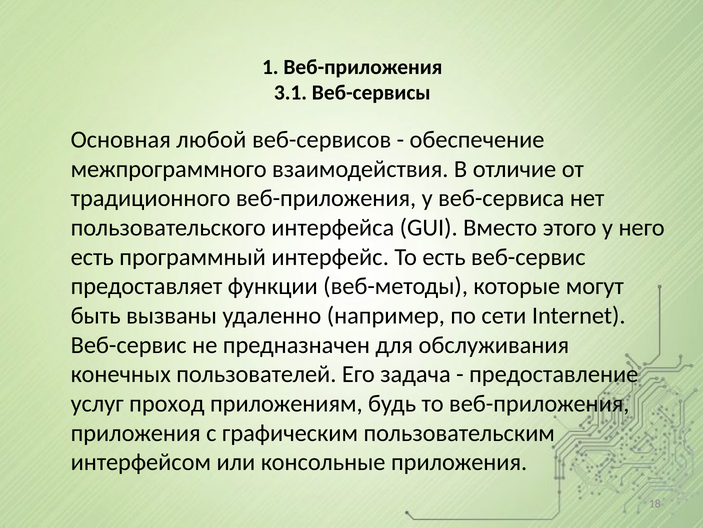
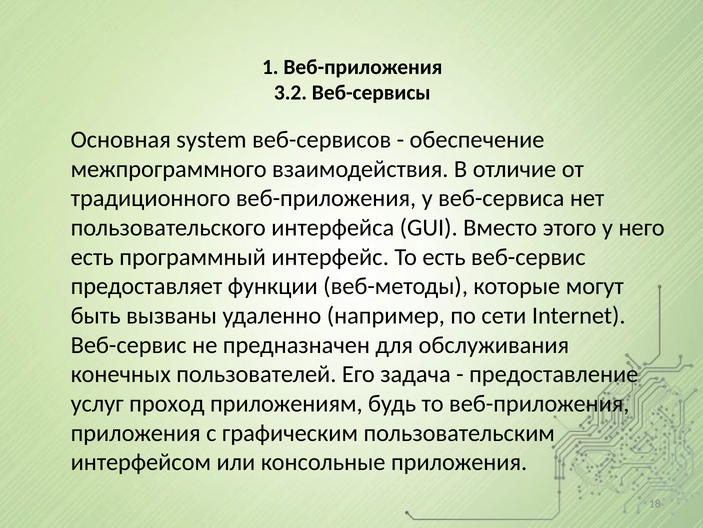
3.1: 3.1 -> 3.2
любой: любой -> system
